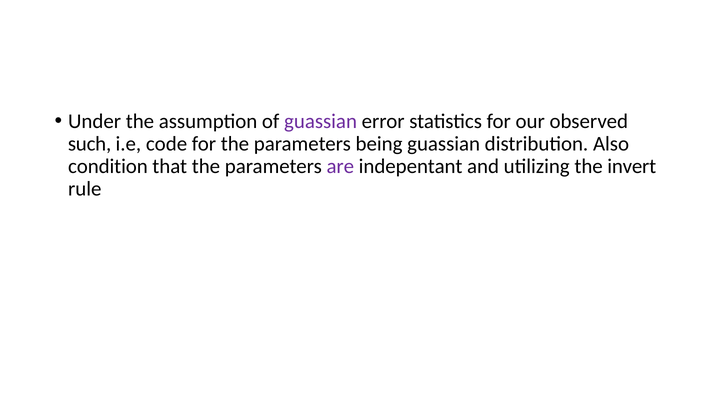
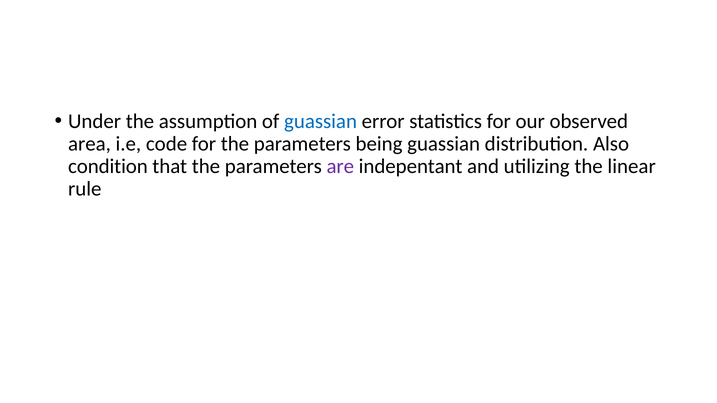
guassian at (321, 121) colour: purple -> blue
such: such -> area
invert: invert -> linear
